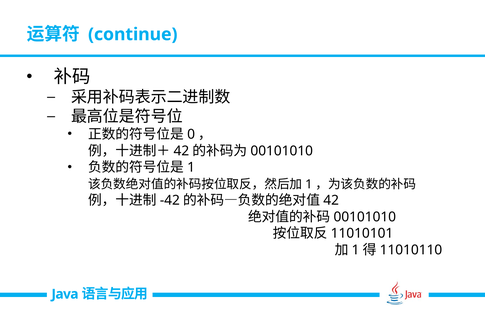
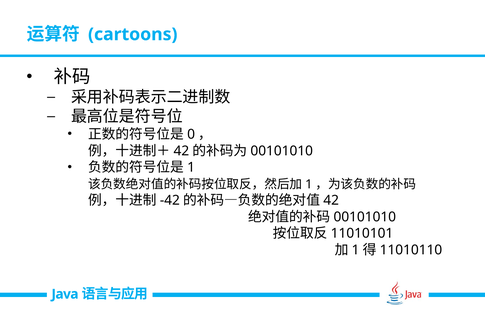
continue: continue -> cartoons
